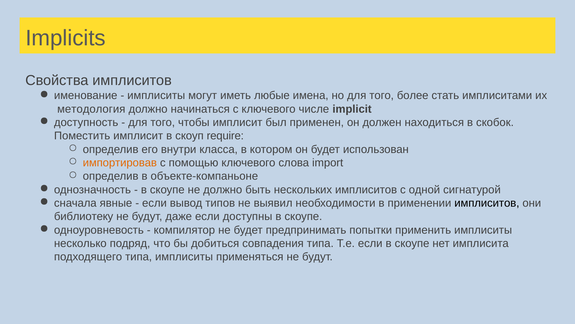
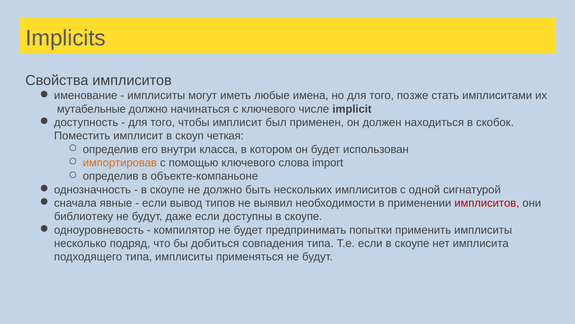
более: более -> позже
методология: методология -> мутабельные
require: require -> четкая
имплиситов at (487, 203) colour: black -> red
